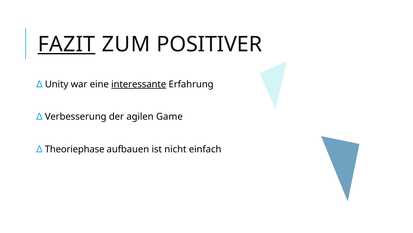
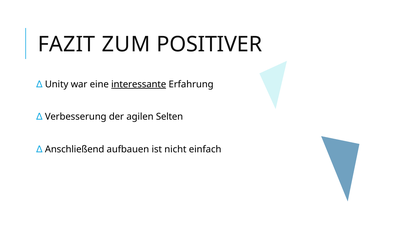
FAZIT underline: present -> none
Game: Game -> Selten
Theoriephase: Theoriephase -> Anschließend
